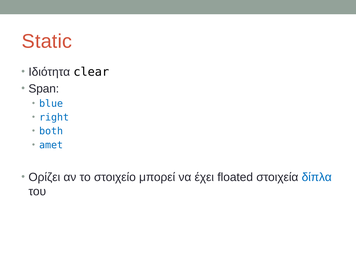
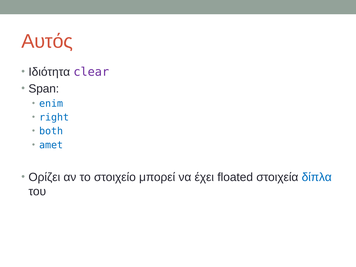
Static: Static -> Αυτός
clear colour: black -> purple
blue: blue -> enim
